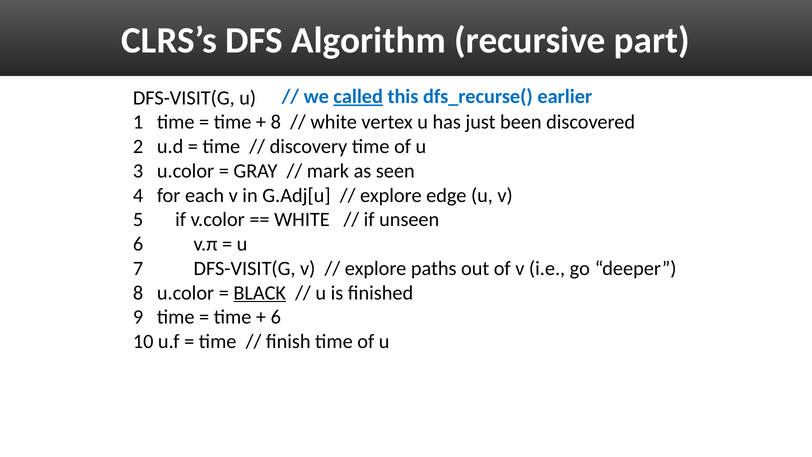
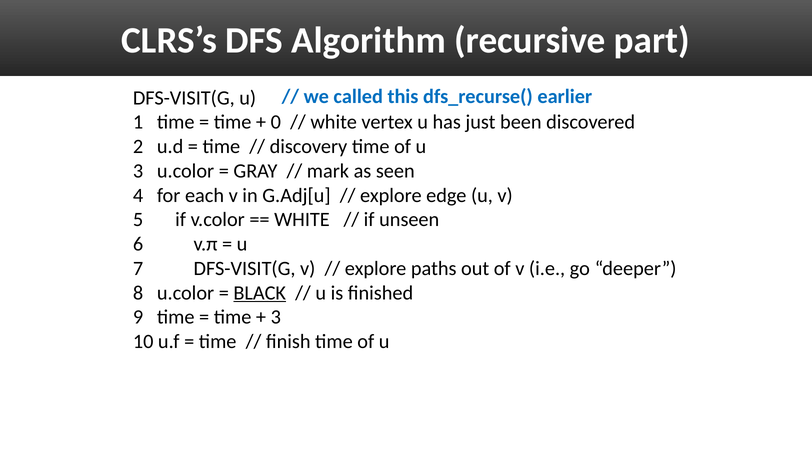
called underline: present -> none
8 at (276, 122): 8 -> 0
6 at (276, 317): 6 -> 3
